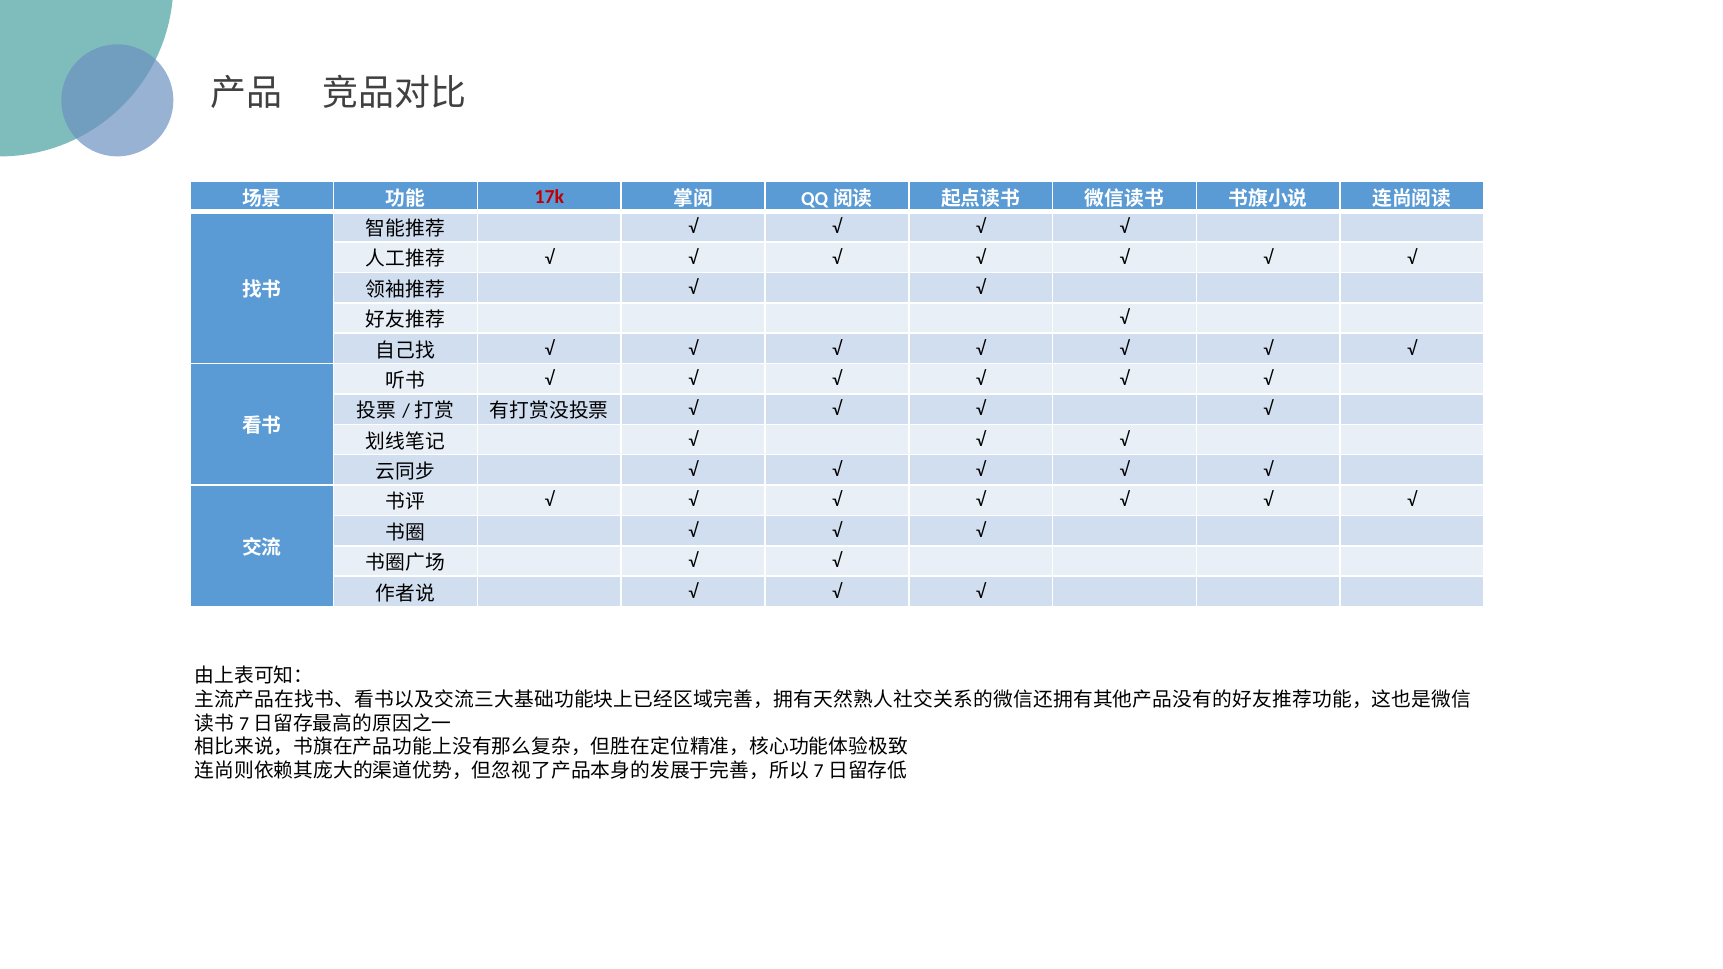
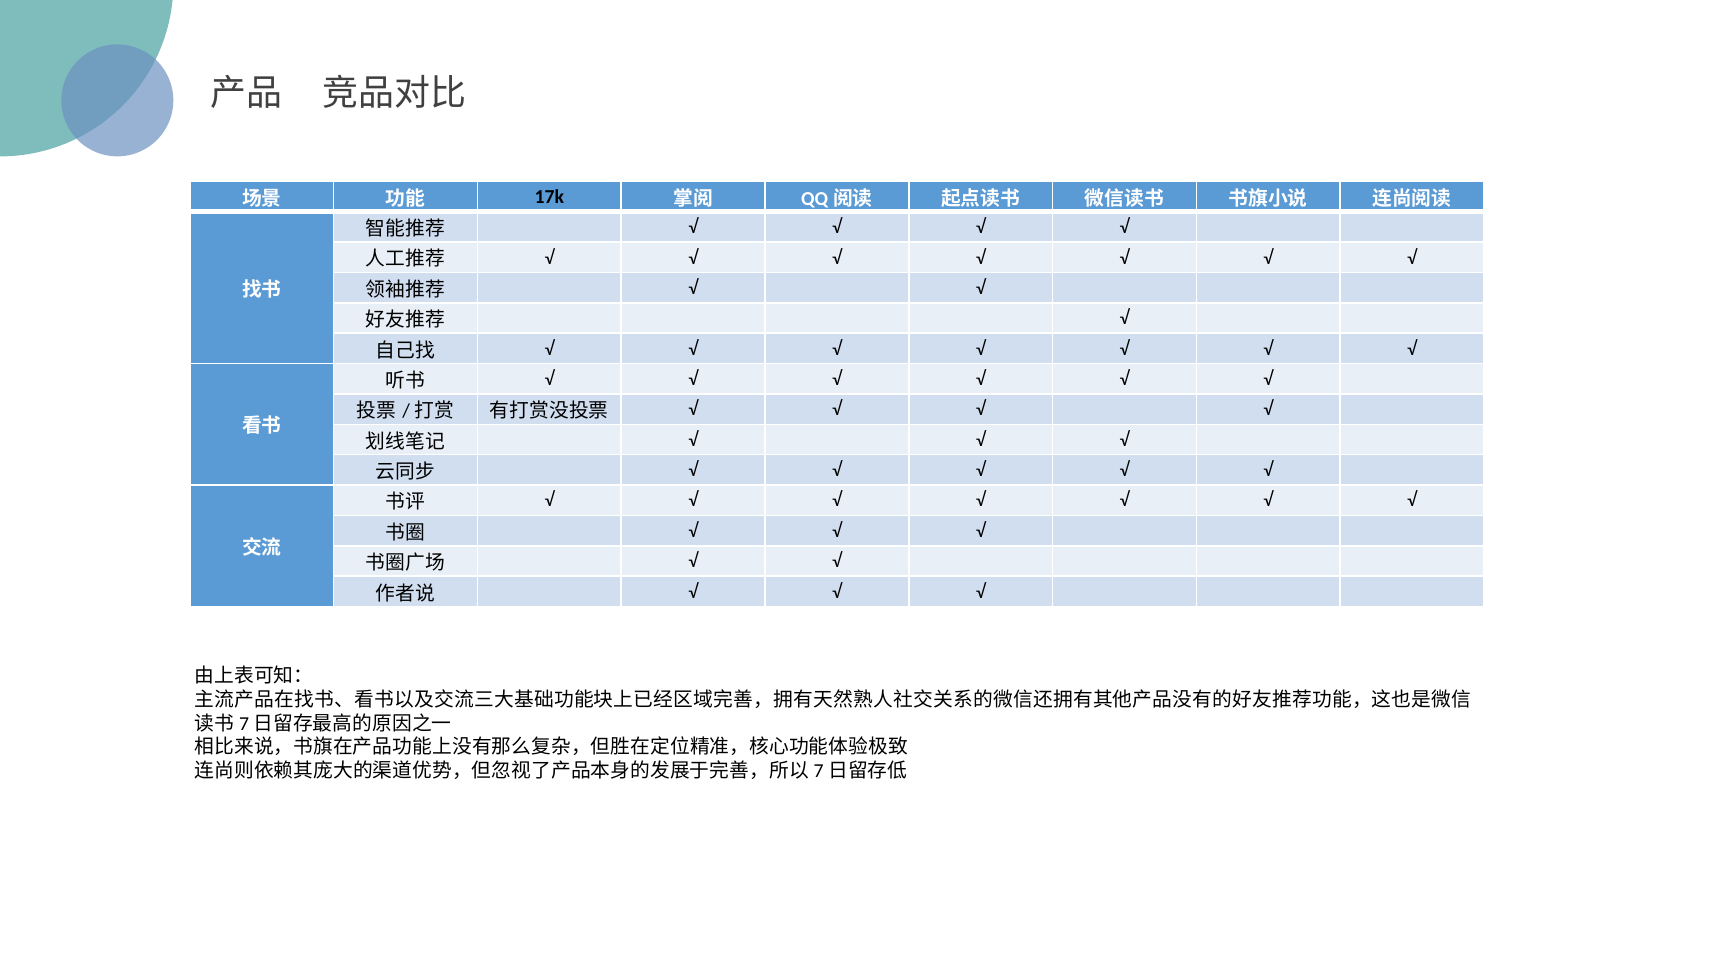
17k colour: red -> black
